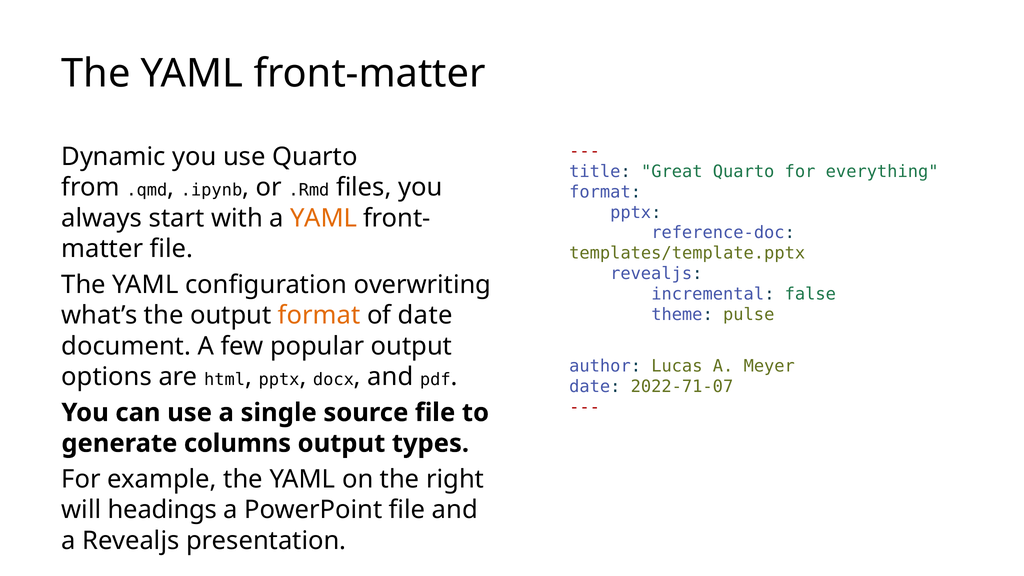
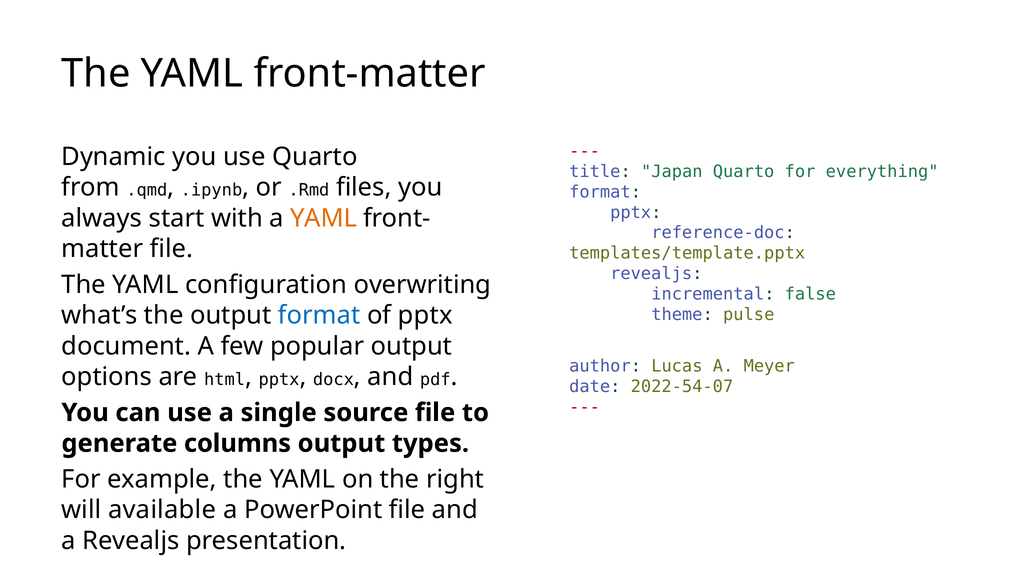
Great: Great -> Japan
format at (319, 315) colour: orange -> blue
of date: date -> pptx
2022-71-07: 2022-71-07 -> 2022-54-07
headings: headings -> available
